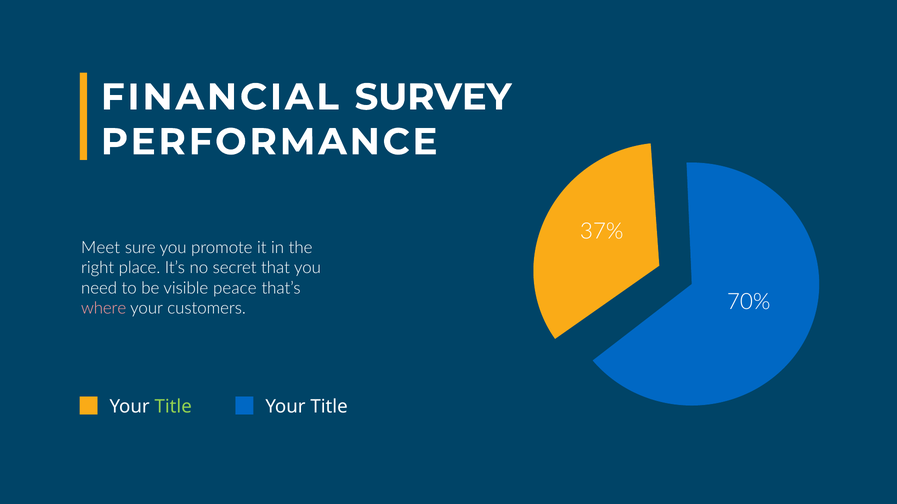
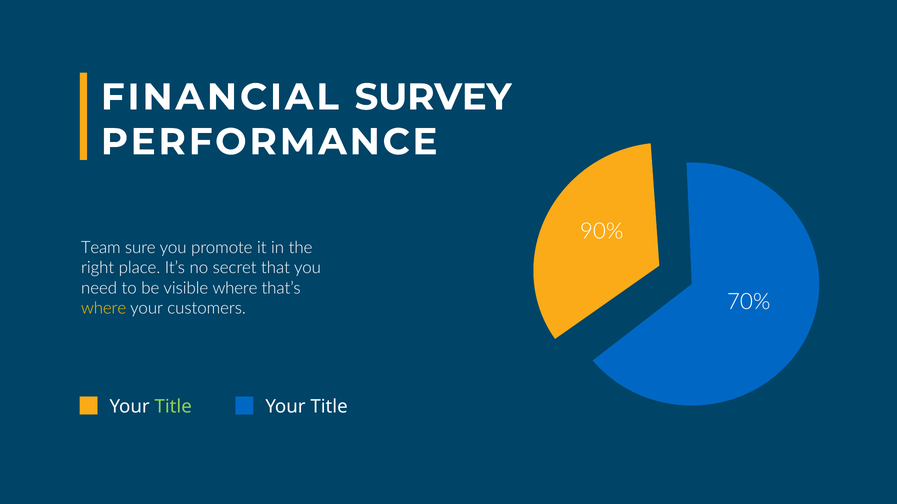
37%: 37% -> 90%
Meet: Meet -> Team
visible peace: peace -> where
where at (104, 309) colour: pink -> yellow
